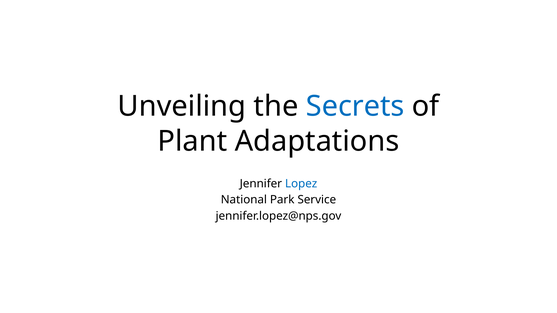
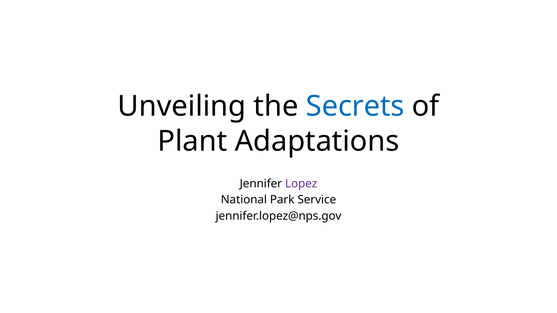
Lopez colour: blue -> purple
